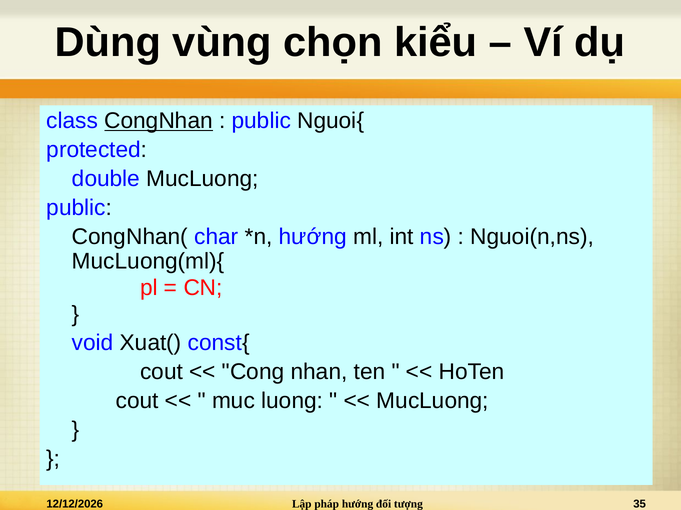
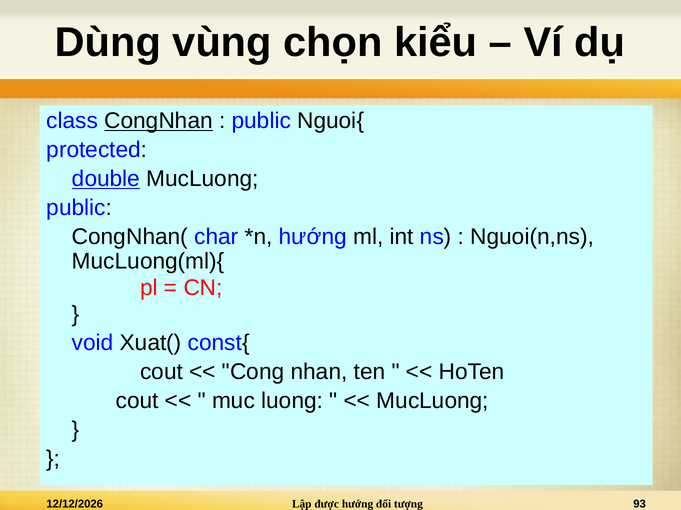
double underline: none -> present
pháp: pháp -> được
35: 35 -> 93
